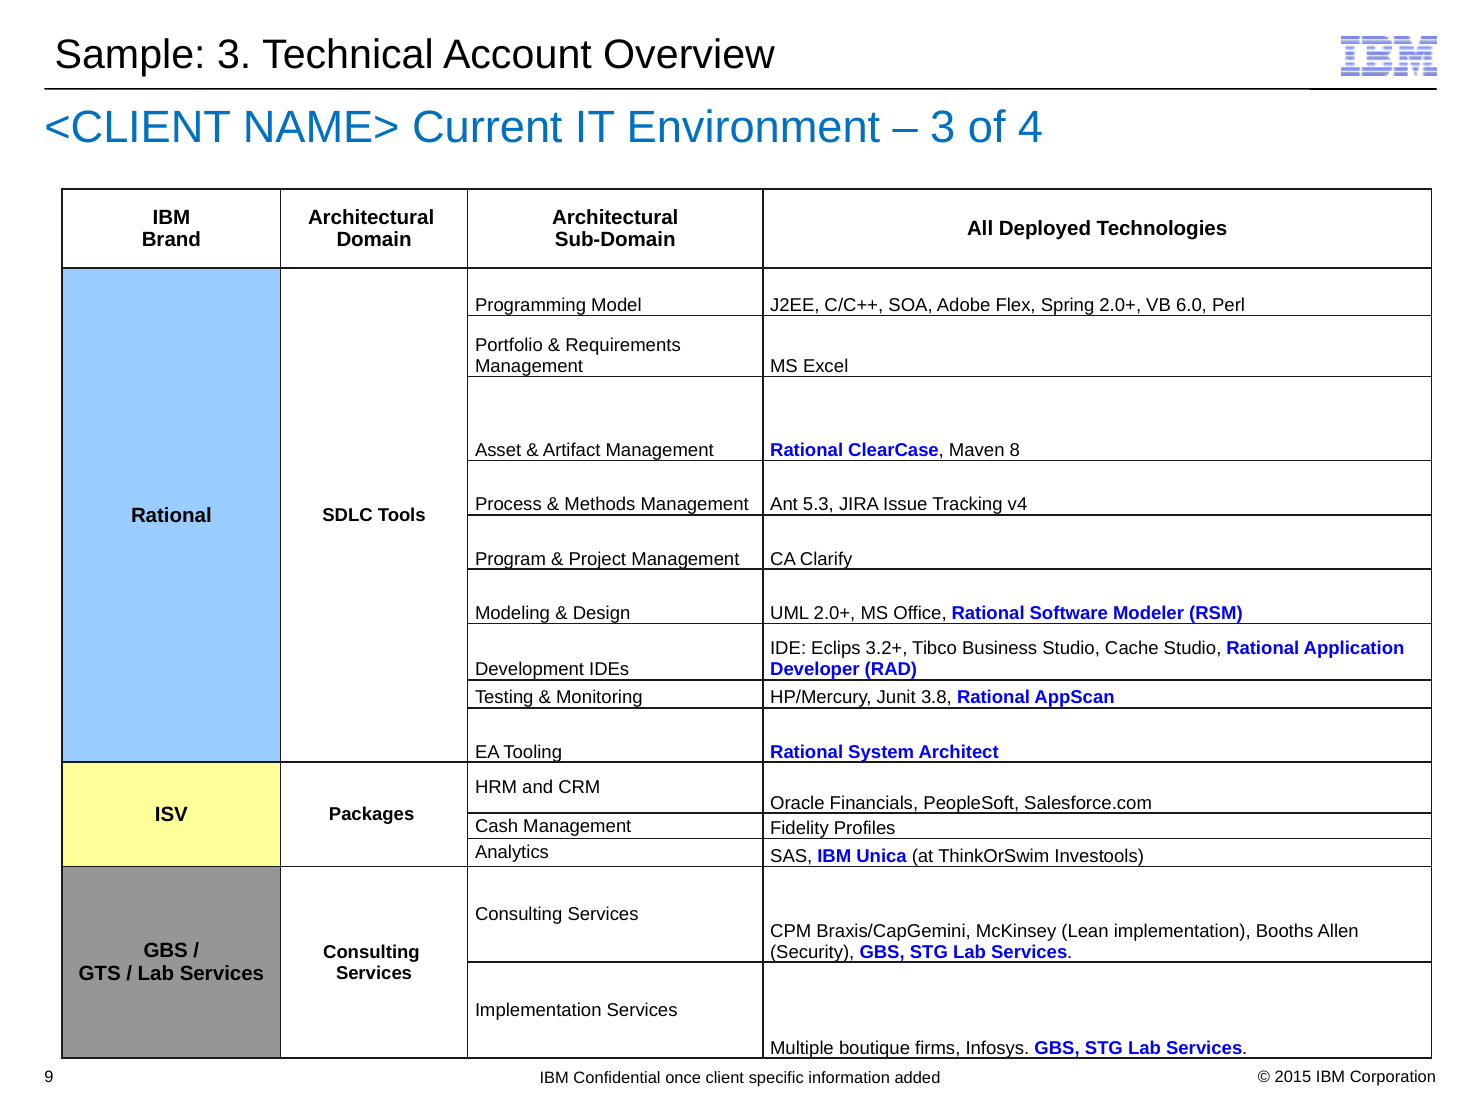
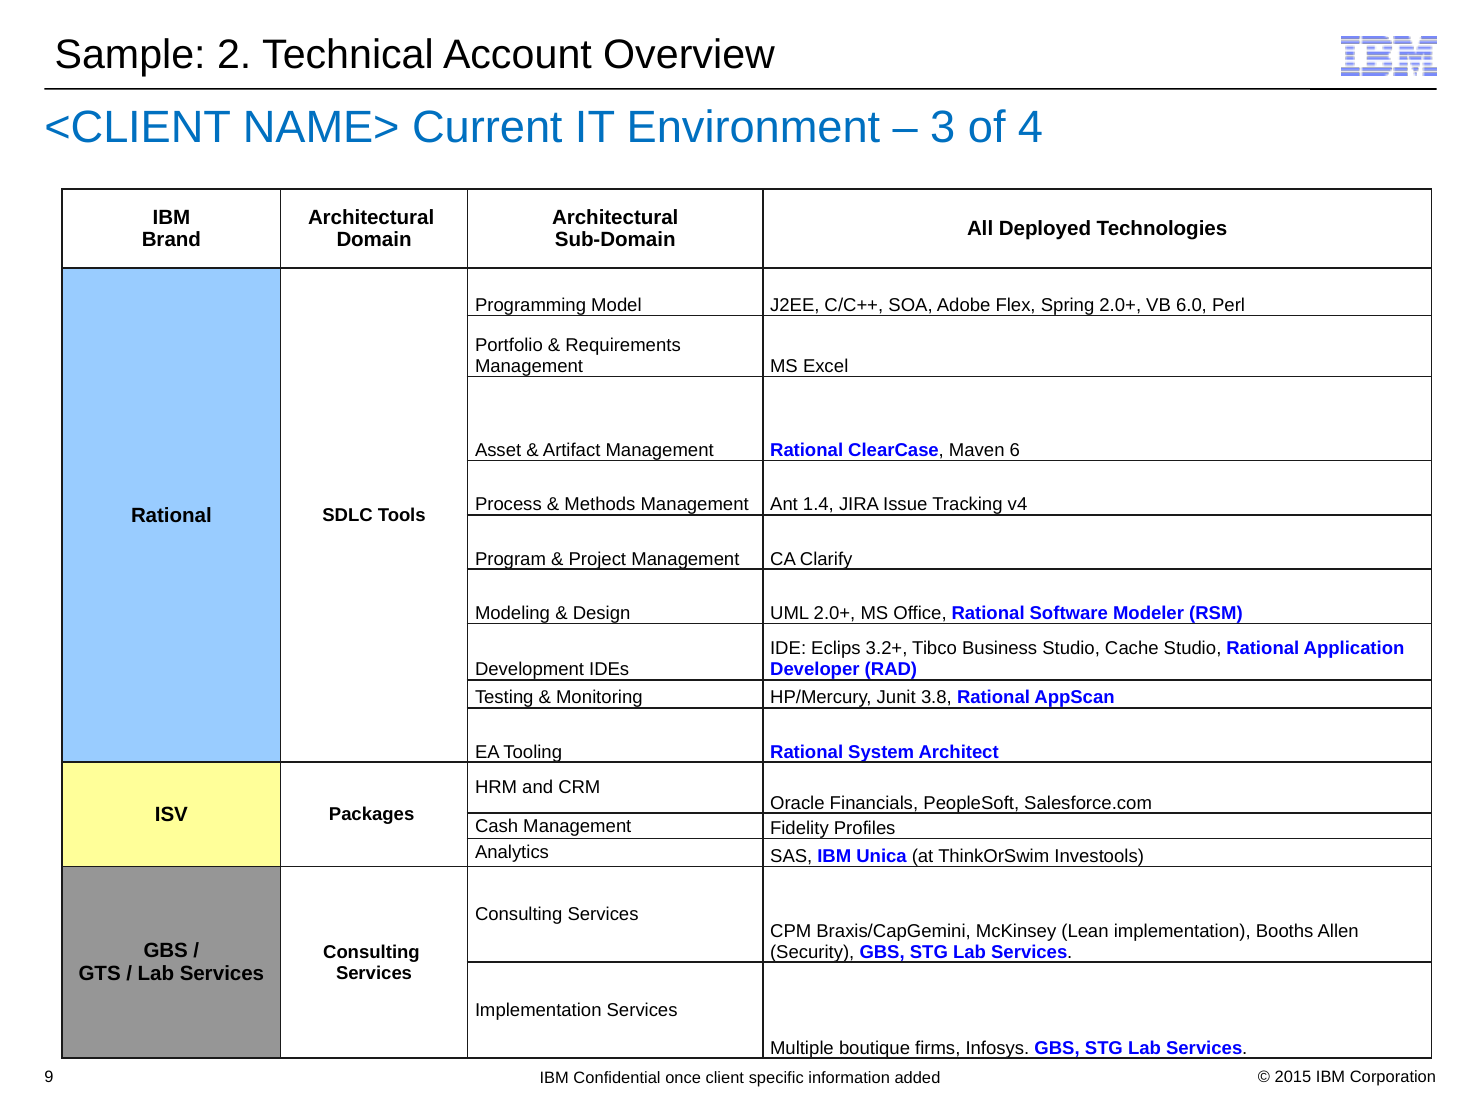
Sample 3: 3 -> 2
8: 8 -> 6
5.3: 5.3 -> 1.4
